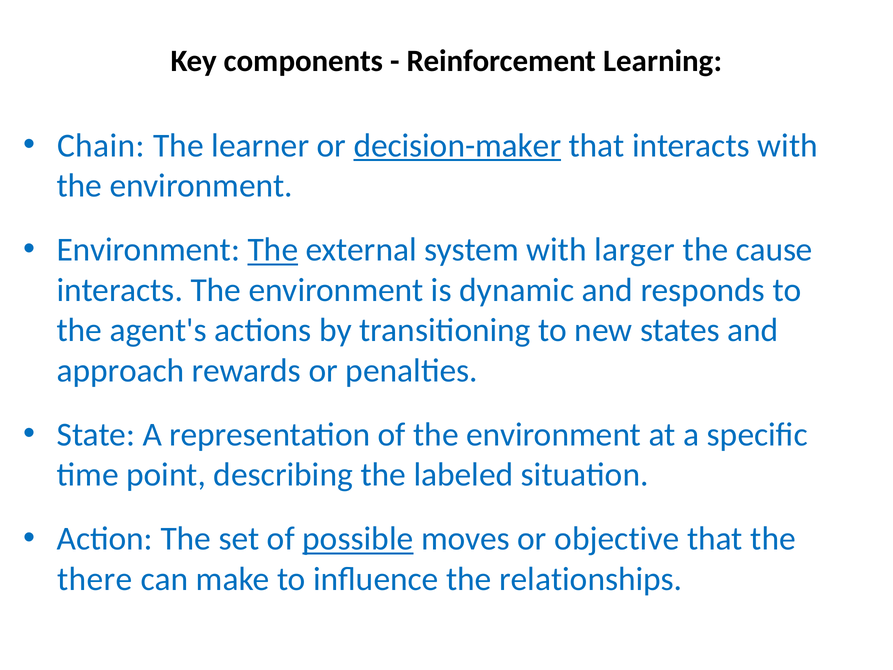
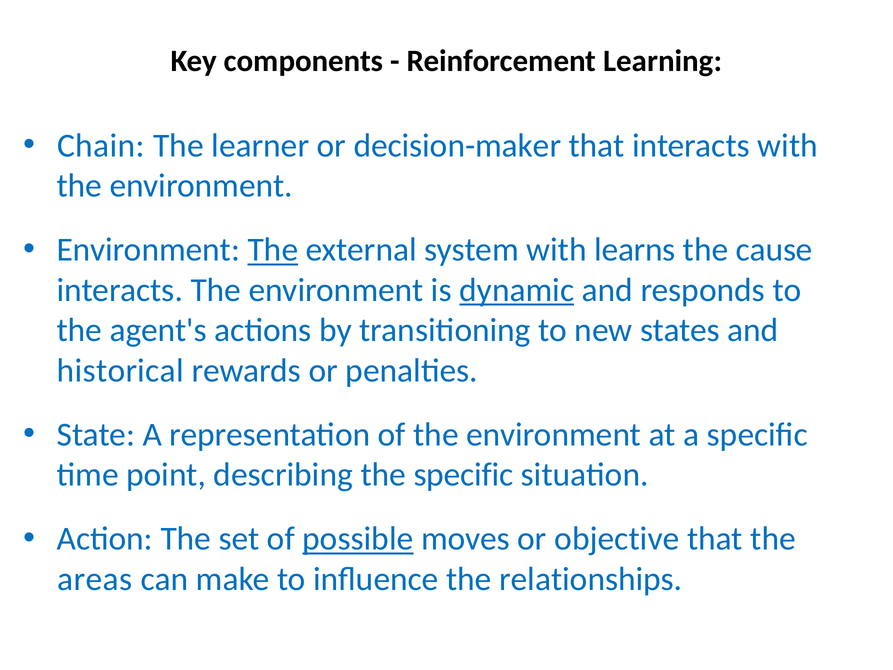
decision-maker underline: present -> none
larger: larger -> learns
dynamic underline: none -> present
approach: approach -> historical
the labeled: labeled -> specific
there: there -> areas
